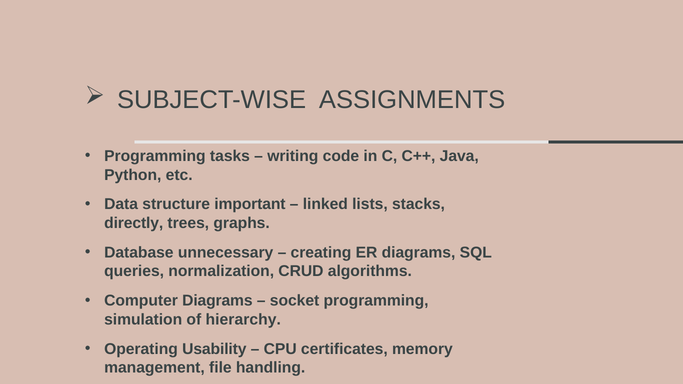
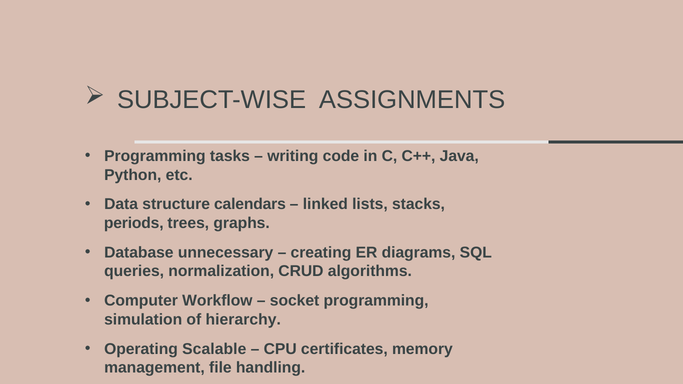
important: important -> calendars
directly: directly -> periods
Computer Diagrams: Diagrams -> Workflow
Usability: Usability -> Scalable
